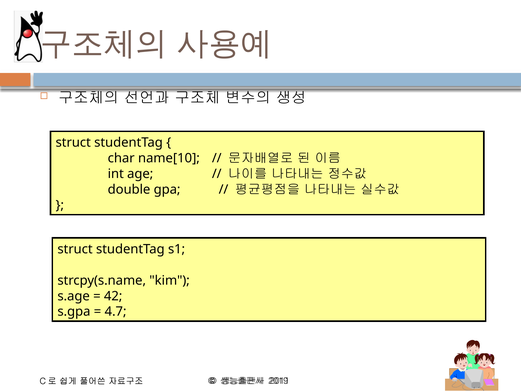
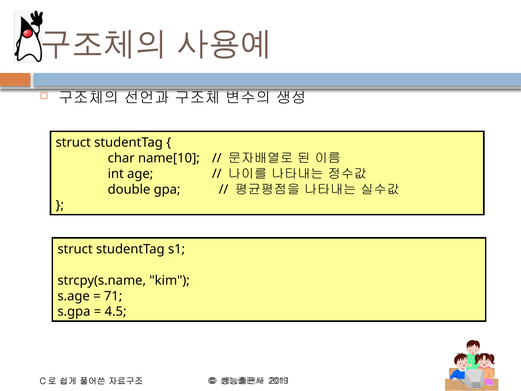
42: 42 -> 71
4.7: 4.7 -> 4.5
